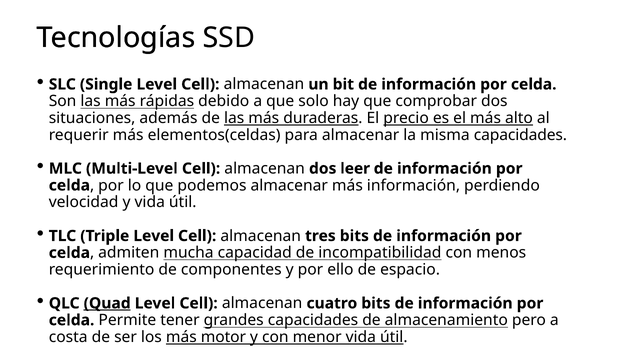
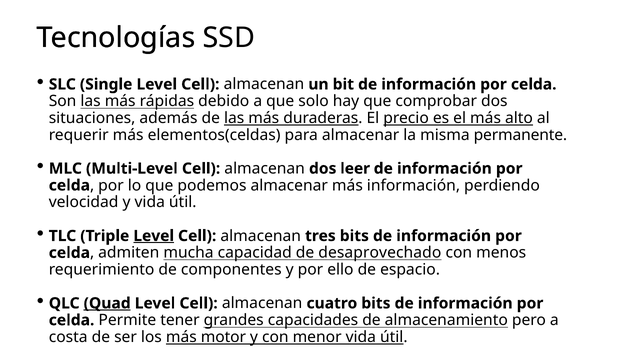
misma capacidades: capacidades -> permanente
Level at (154, 236) underline: none -> present
incompatibilidad: incompatibilidad -> desaprovechado
